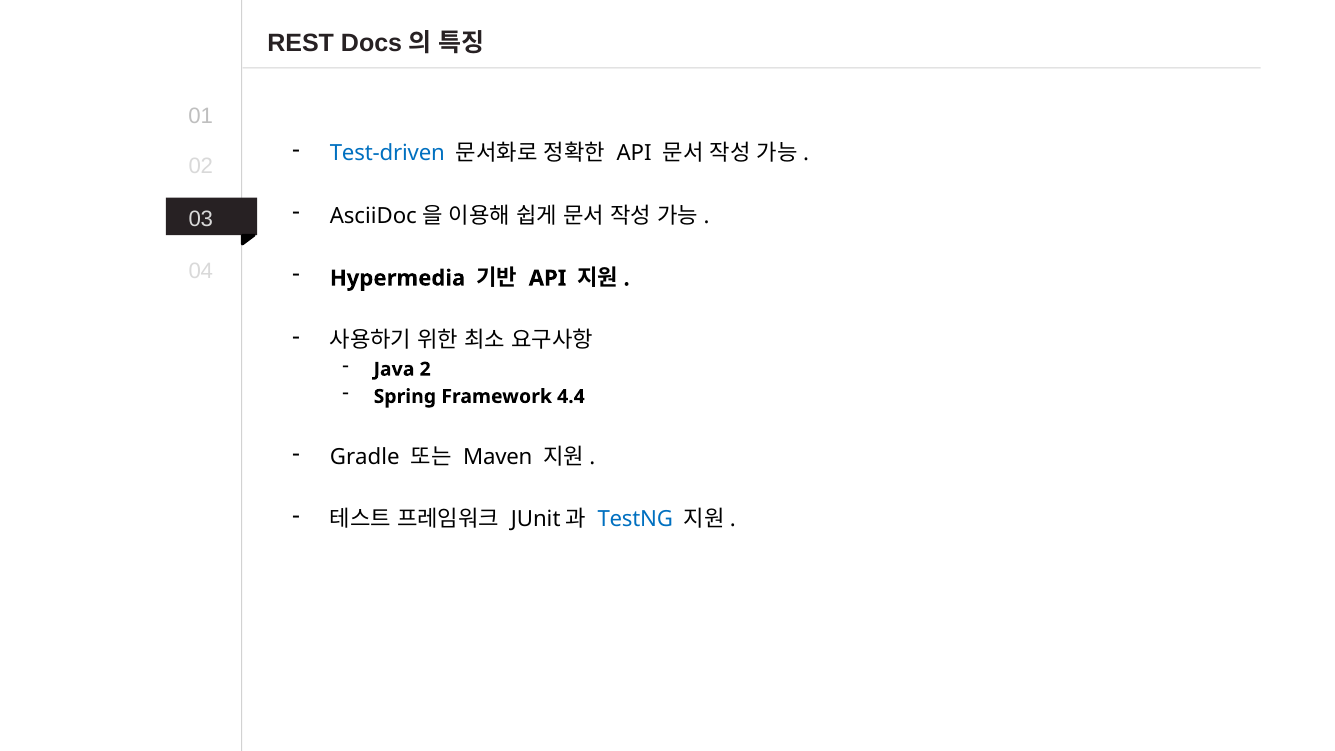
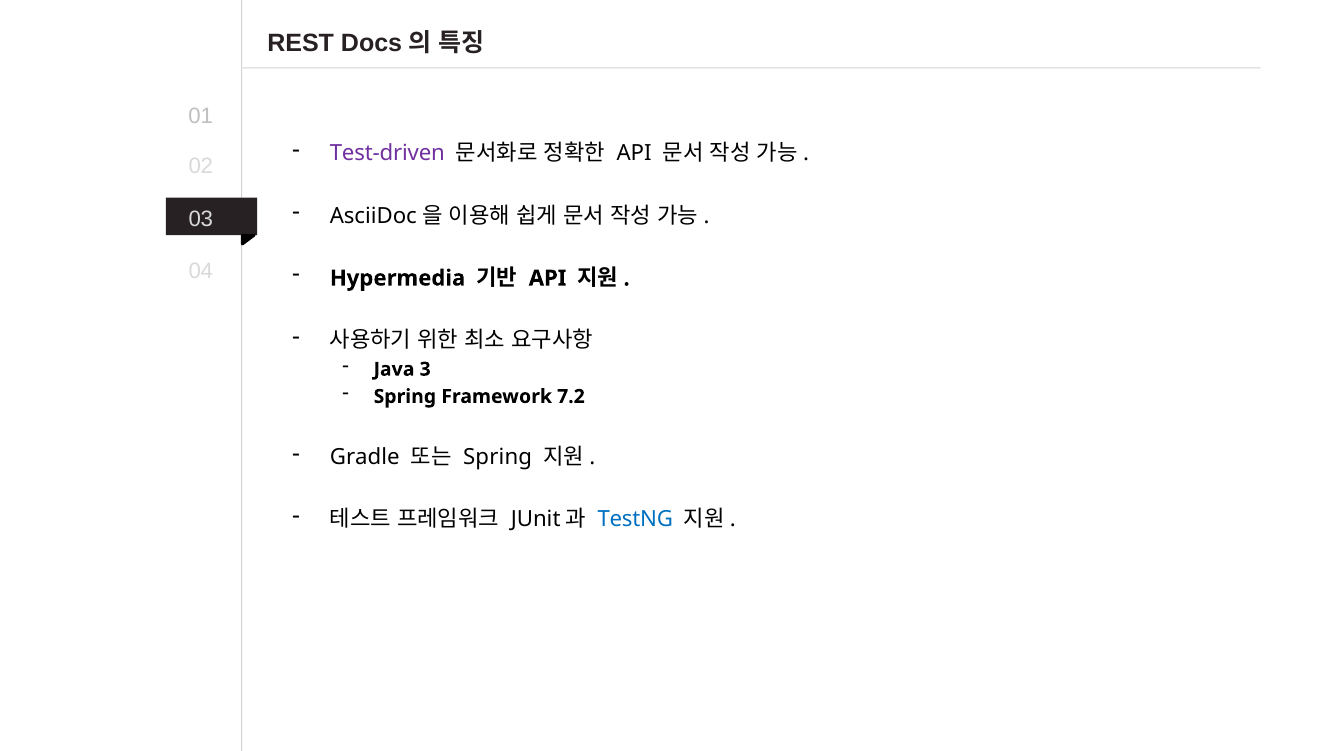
Test-driven colour: blue -> purple
2: 2 -> 3
4.4: 4.4 -> 7.2
Maven at (498, 457): Maven -> Spring
